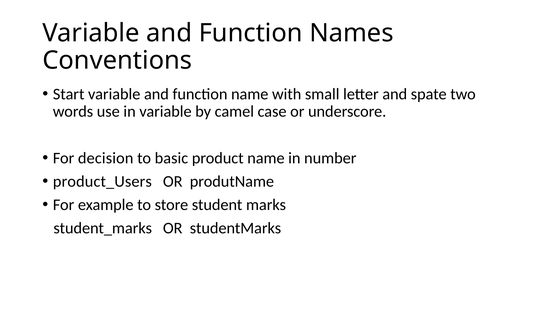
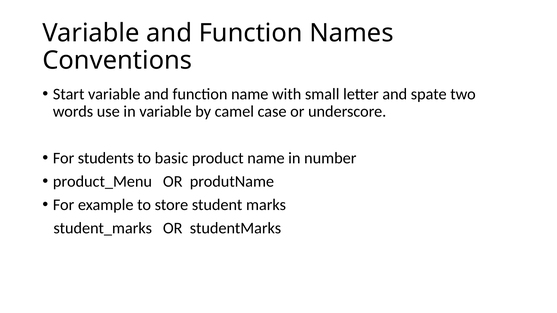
decision: decision -> students
product_Users: product_Users -> product_Menu
